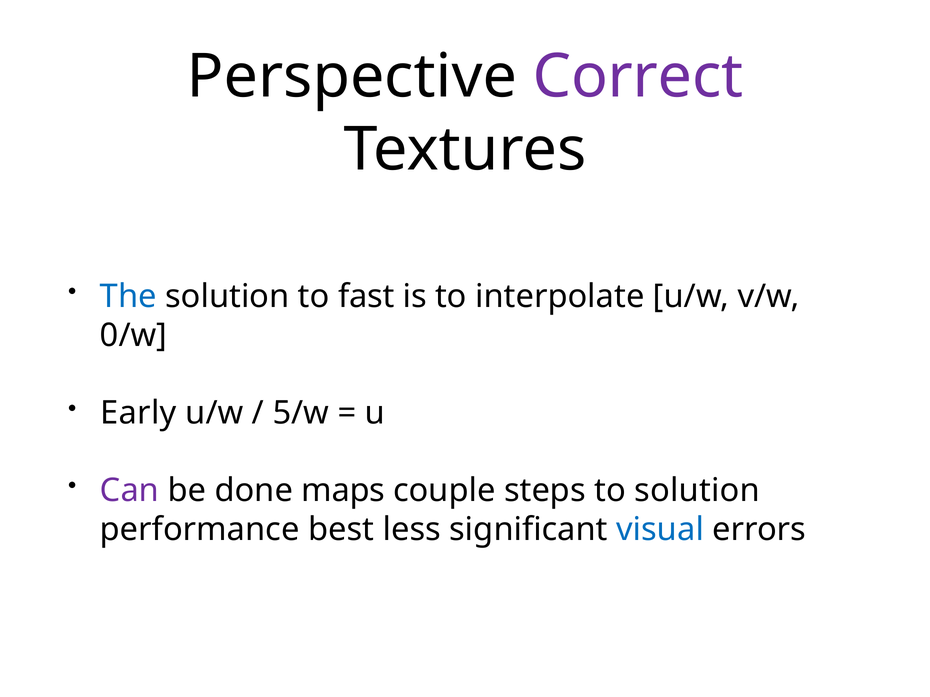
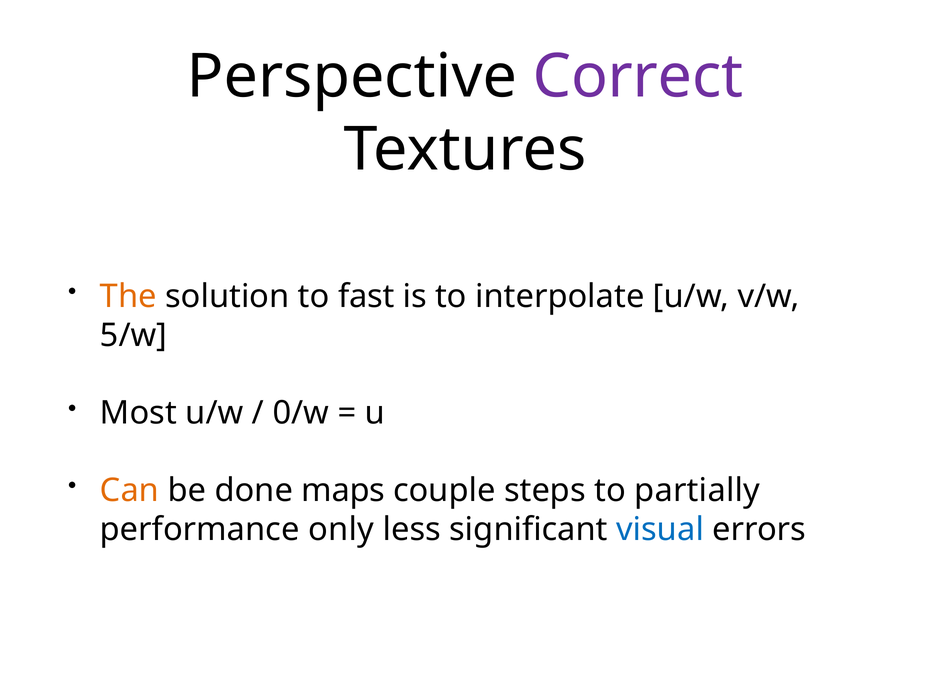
The colour: blue -> orange
0/w: 0/w -> 5/w
Early: Early -> Most
5/w: 5/w -> 0/w
Can colour: purple -> orange
to solution: solution -> partially
best: best -> only
